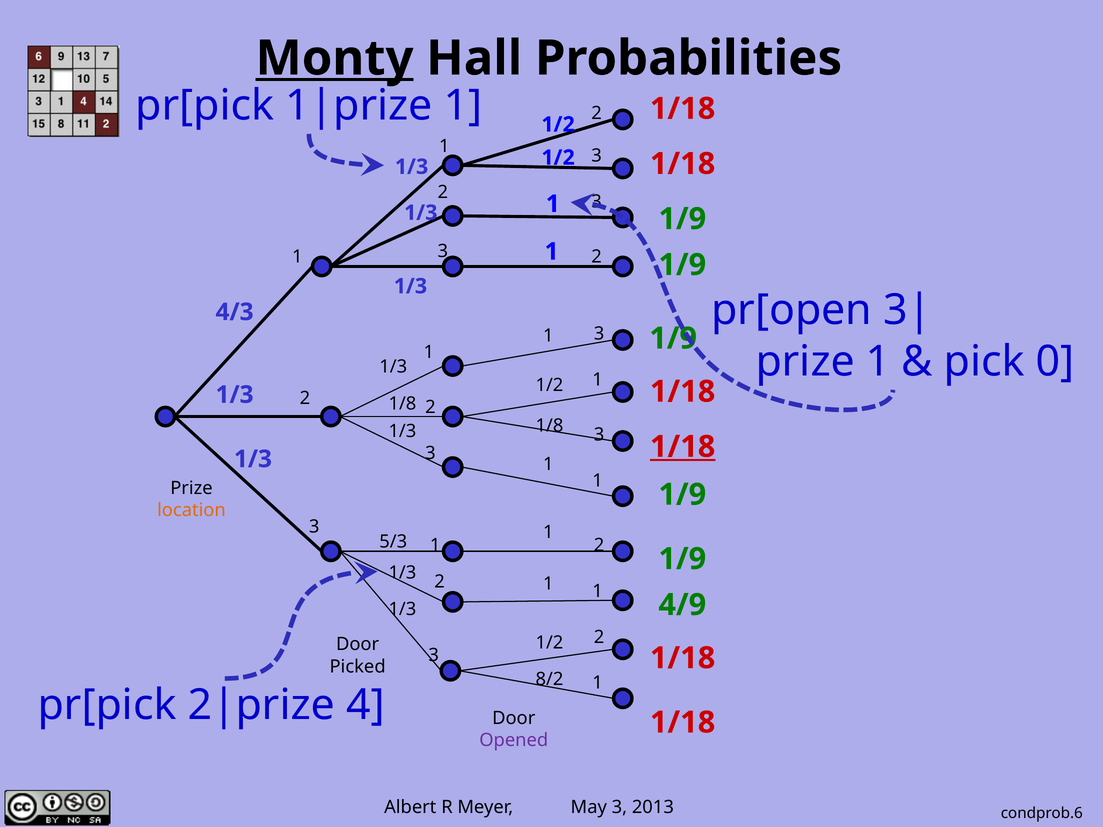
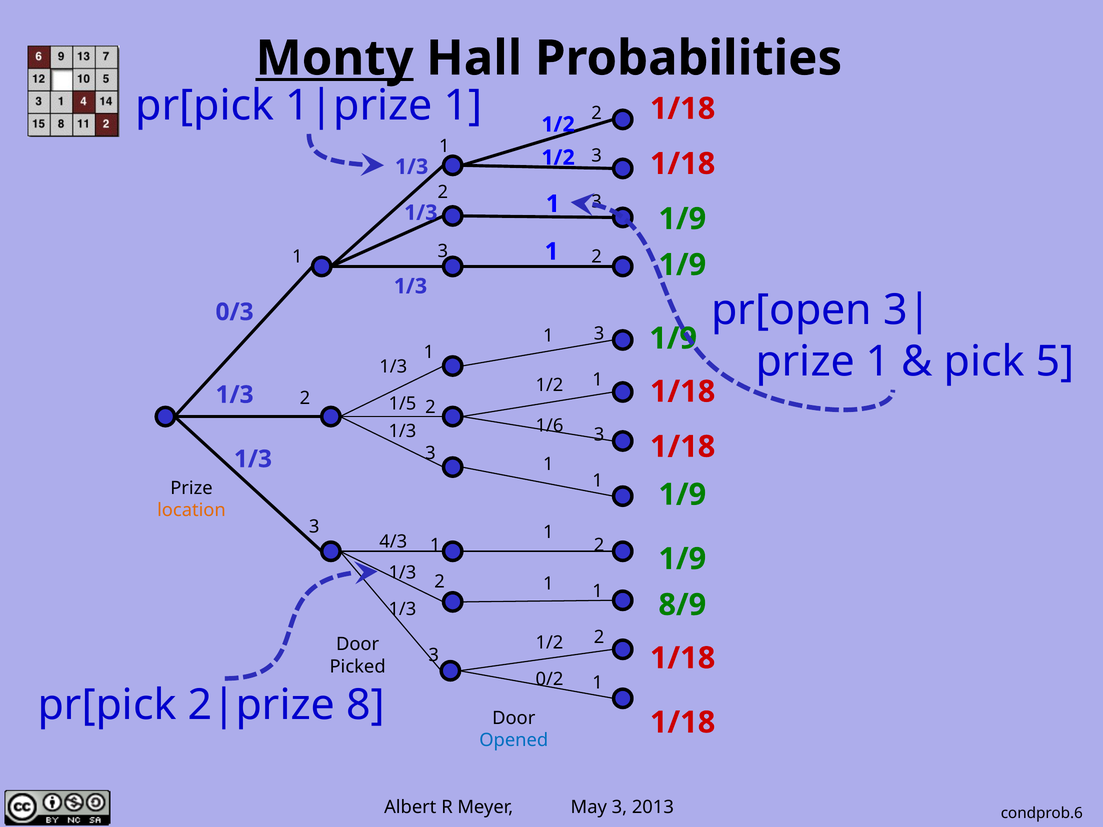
4/3: 4/3 -> 0/3
0: 0 -> 5
1/8 at (402, 404): 1/8 -> 1/5
1/8 at (550, 426): 1/8 -> 1/6
1/18 at (683, 447) underline: present -> none
5/3: 5/3 -> 4/3
4/9: 4/9 -> 8/9
8/2: 8/2 -> 0/2
4: 4 -> 8
Opened colour: purple -> blue
